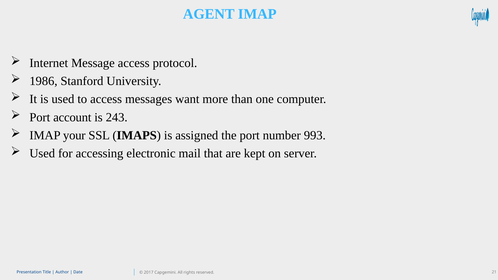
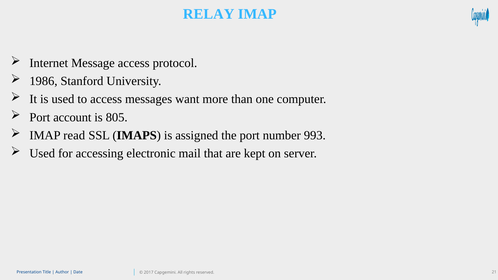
AGENT: AGENT -> RELAY
243: 243 -> 805
your: your -> read
